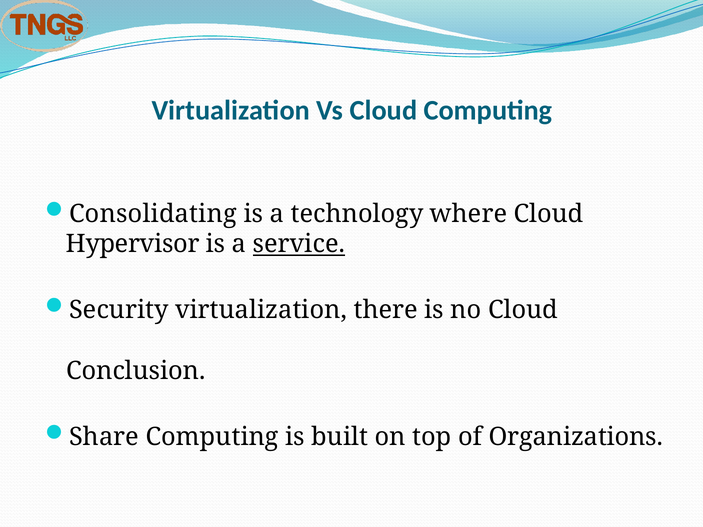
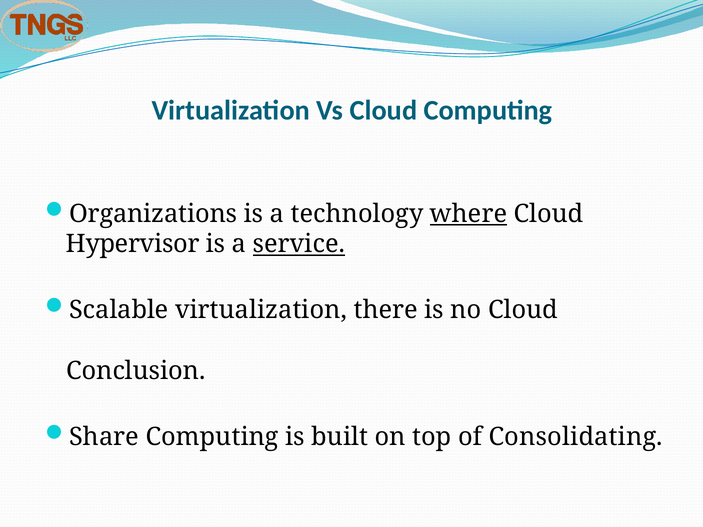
Consolidating: Consolidating -> Organizations
where underline: none -> present
Security: Security -> Scalable
Organizations: Organizations -> Consolidating
